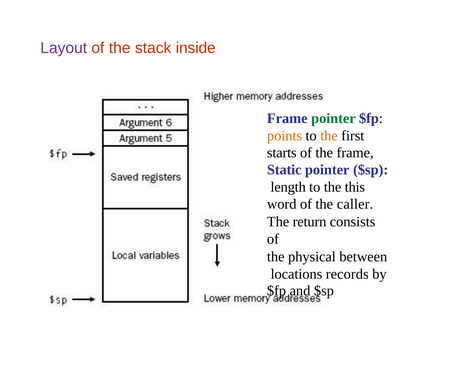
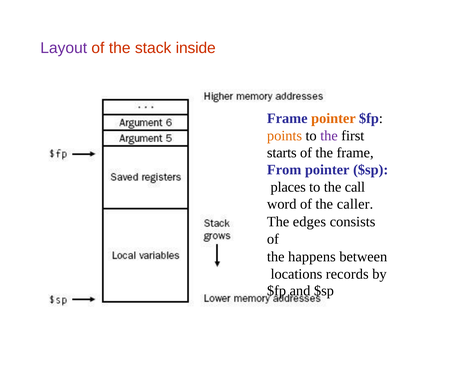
pointer at (333, 119) colour: green -> orange
the at (329, 136) colour: orange -> purple
Static: Static -> From
length: length -> places
this: this -> call
return: return -> edges
physical: physical -> happens
